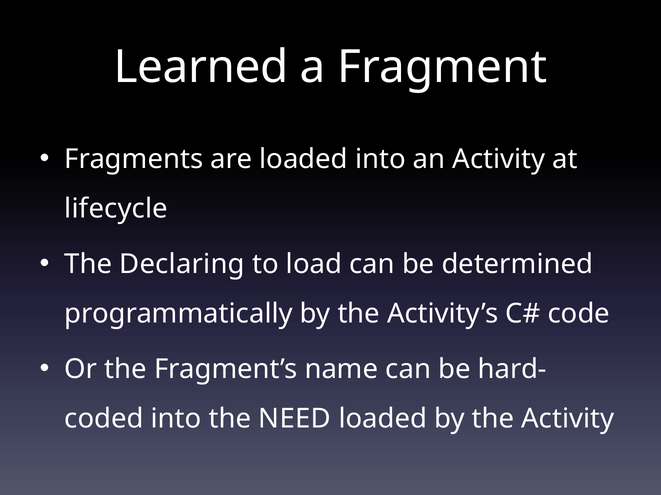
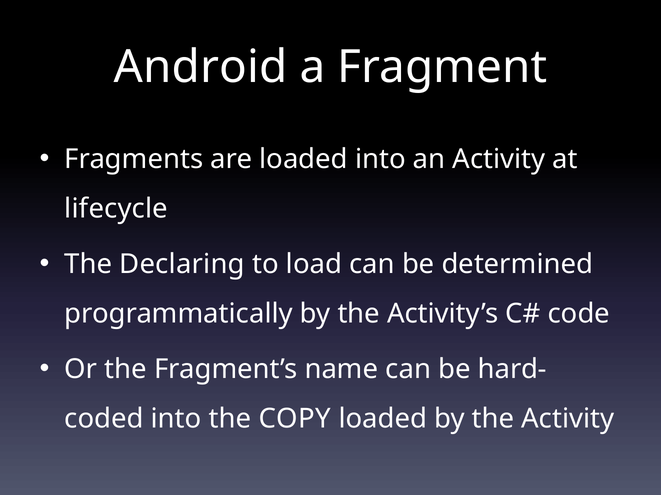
Learned: Learned -> Android
NEED: NEED -> COPY
